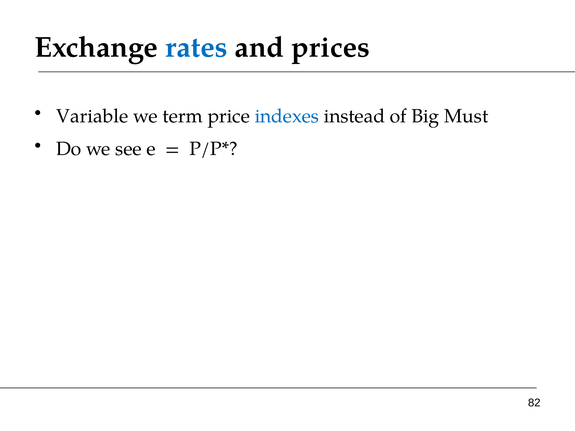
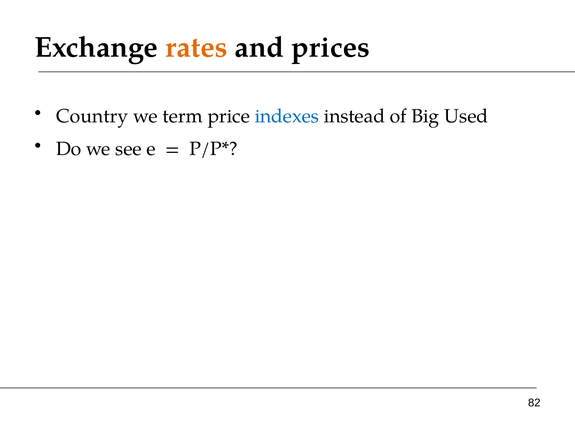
rates colour: blue -> orange
Variable: Variable -> Country
Must: Must -> Used
